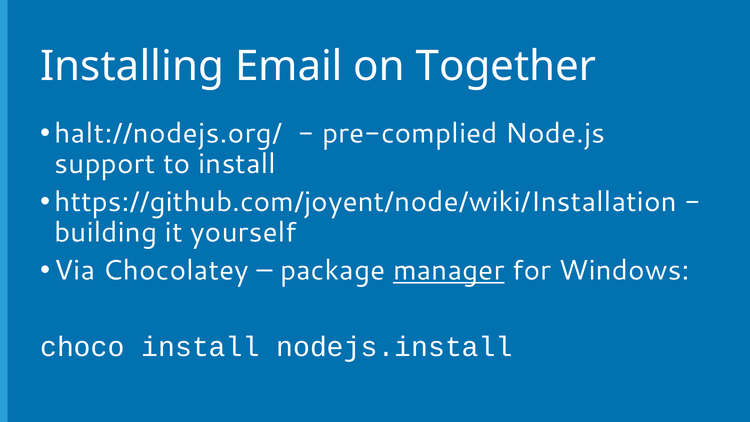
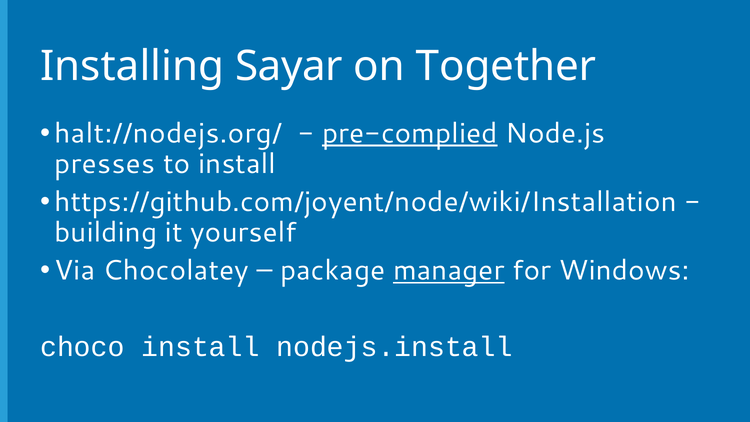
Email: Email -> Sayar
pre-complied underline: none -> present
support: support -> presses
